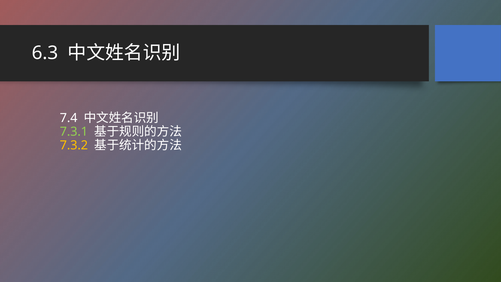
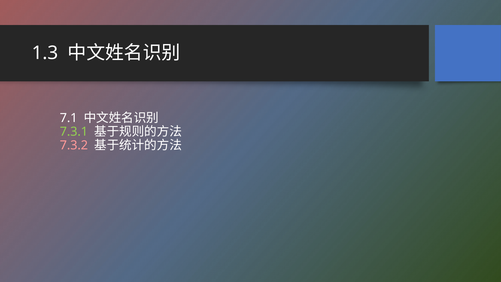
6.3: 6.3 -> 1.3
7.4: 7.4 -> 7.1
7.3.2 colour: yellow -> pink
